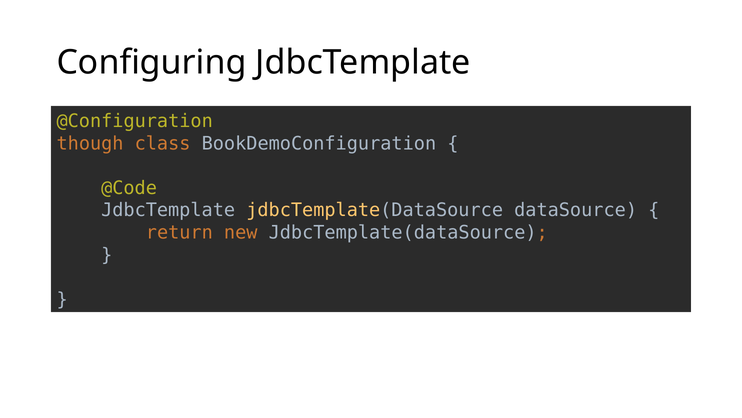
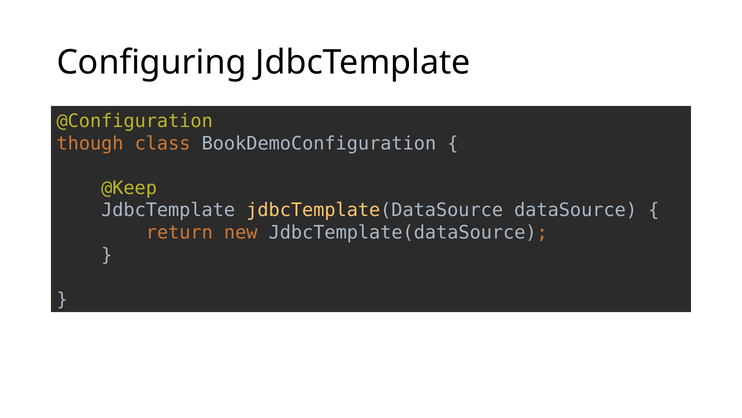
@Code: @Code -> @Keep
